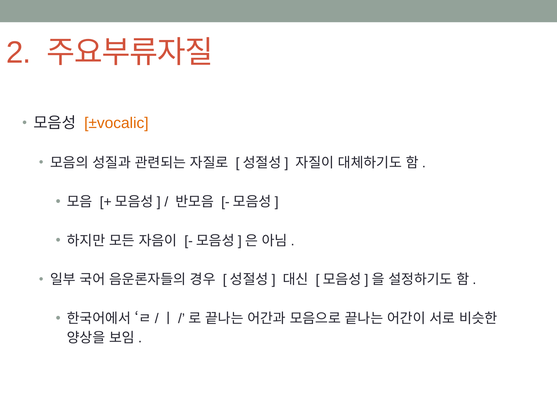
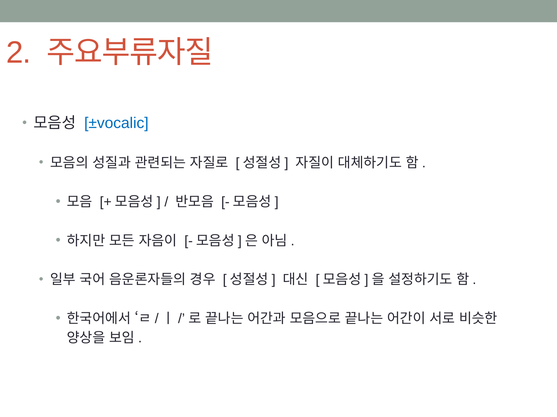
±vocalic colour: orange -> blue
